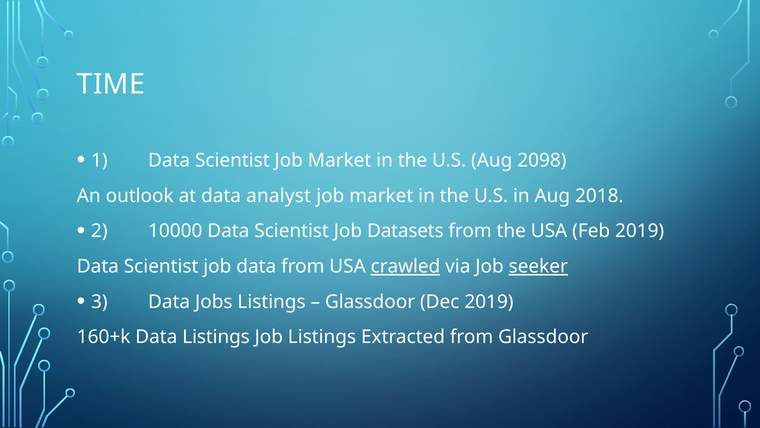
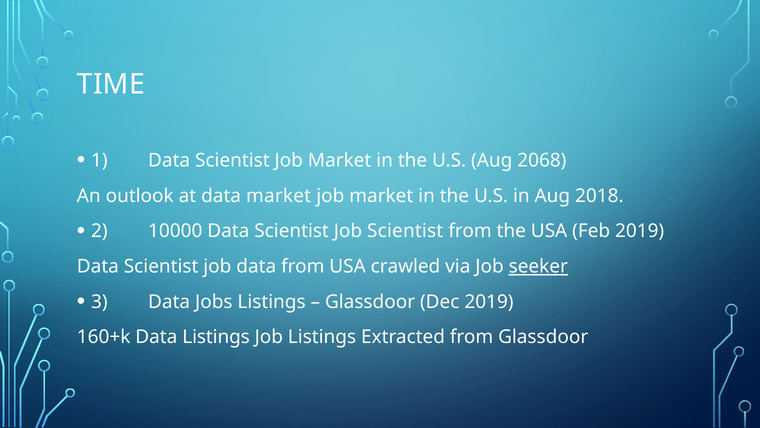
2098: 2098 -> 2068
data analyst: analyst -> market
Job Datasets: Datasets -> Scientist
crawled underline: present -> none
